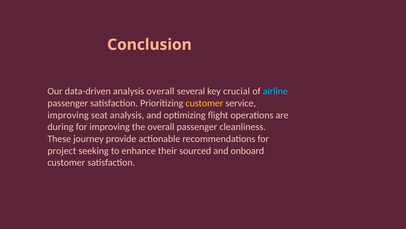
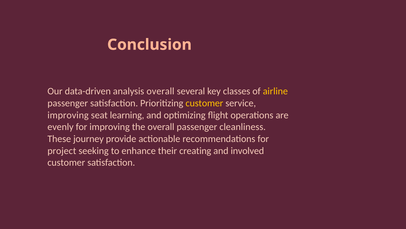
crucial: crucial -> classes
airline colour: light blue -> yellow
seat analysis: analysis -> learning
during: during -> evenly
sourced: sourced -> creating
onboard: onboard -> involved
